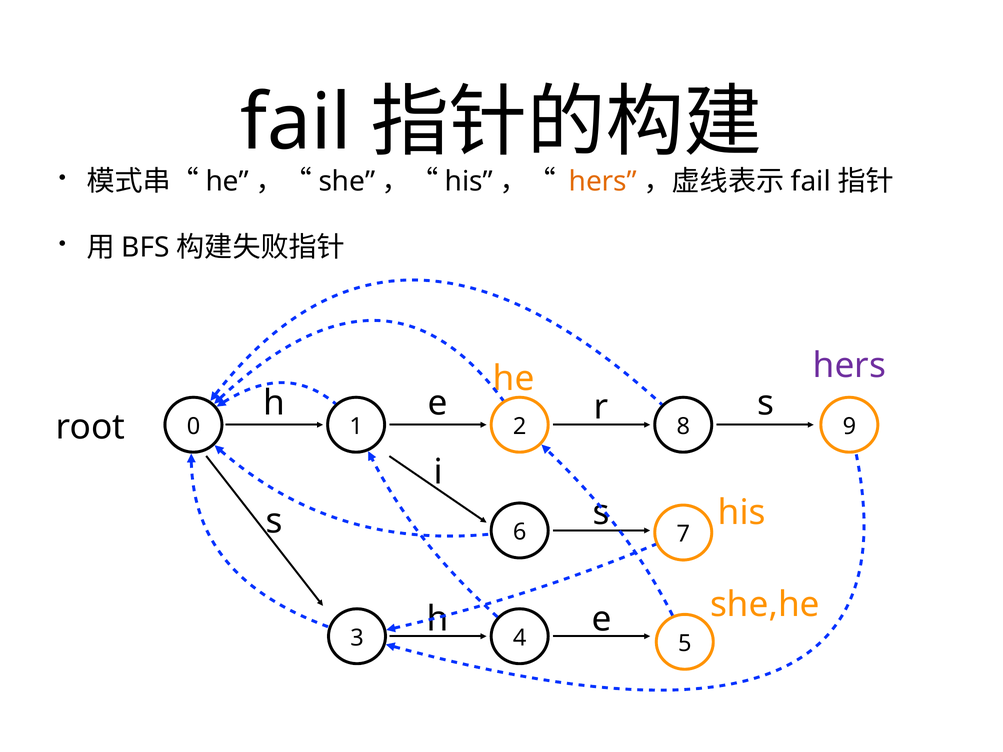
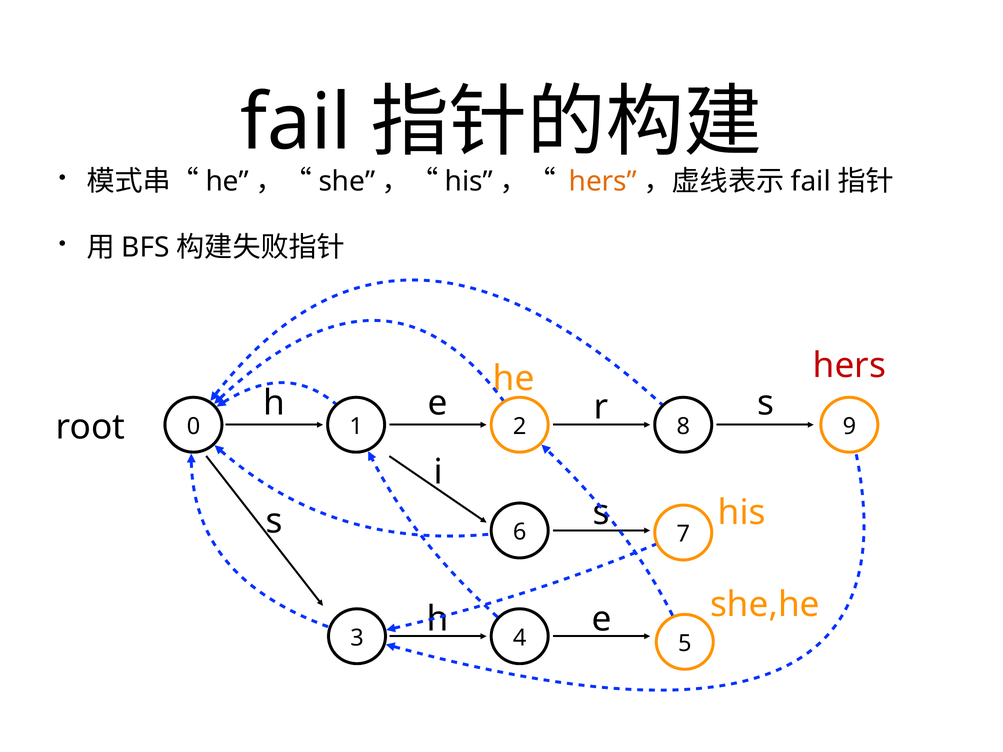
hers at (849, 366) colour: purple -> red
